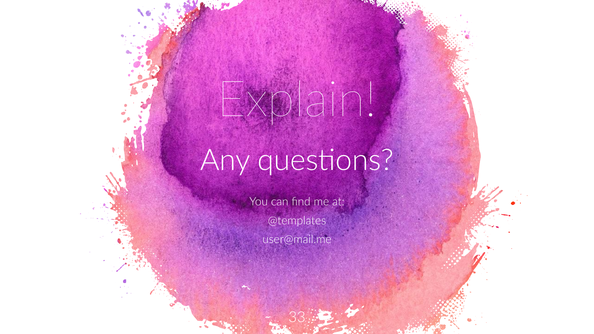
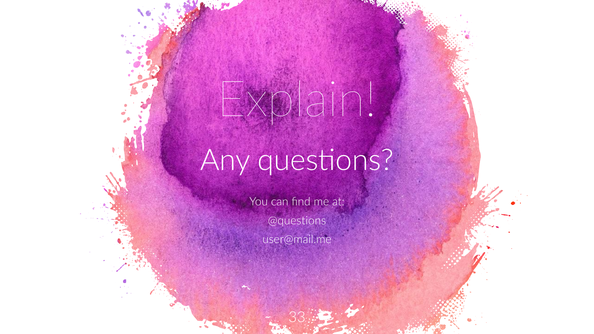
@templates: @templates -> @questions
